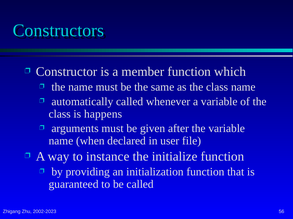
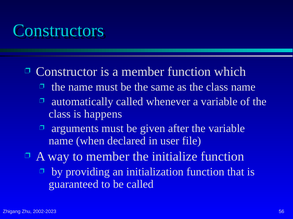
to instance: instance -> member
